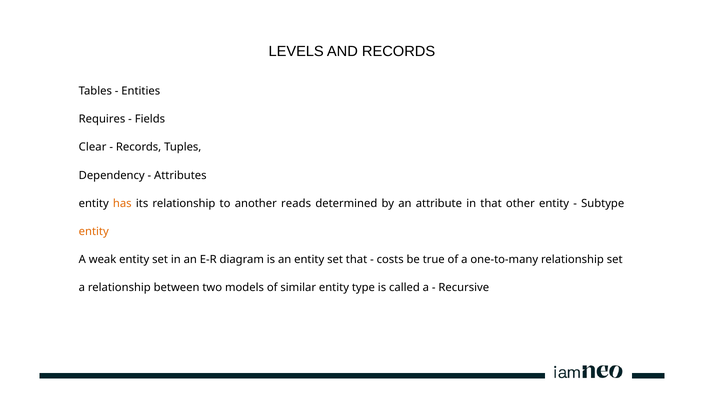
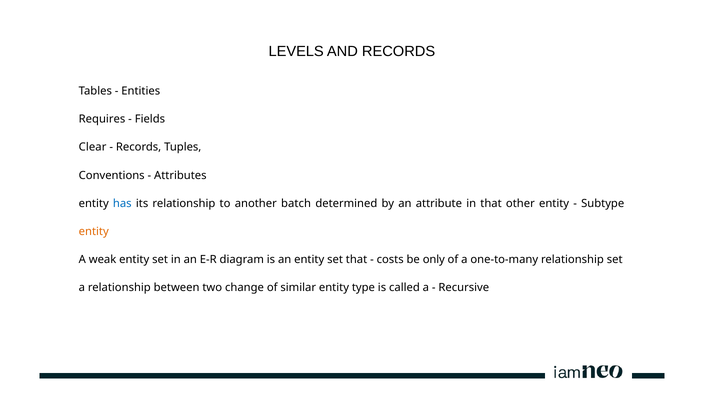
Dependency: Dependency -> Conventions
has colour: orange -> blue
reads: reads -> batch
true: true -> only
models: models -> change
